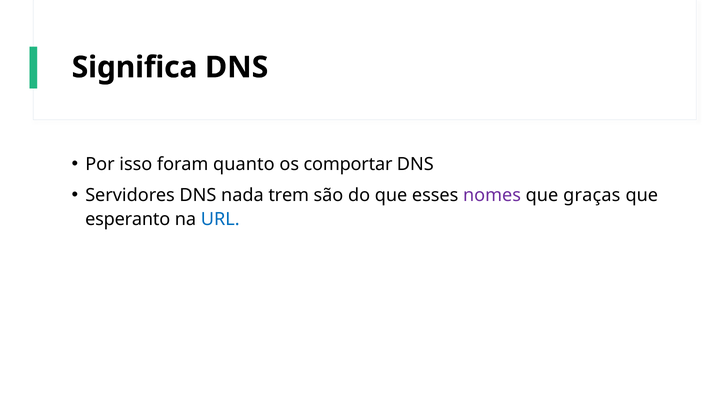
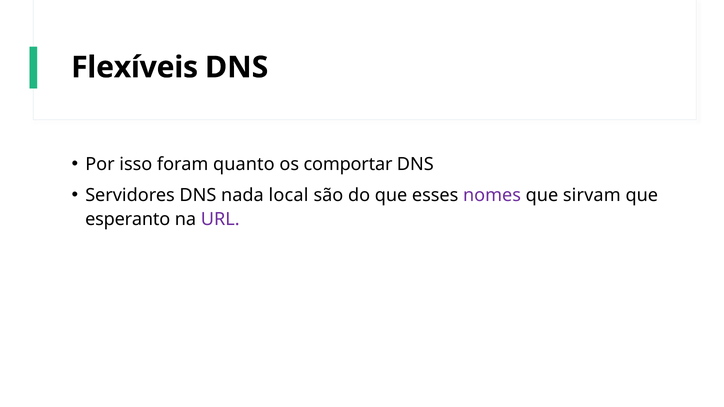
Significa: Significa -> Flexíveis
trem: trem -> local
graças: graças -> sirvam
URL colour: blue -> purple
